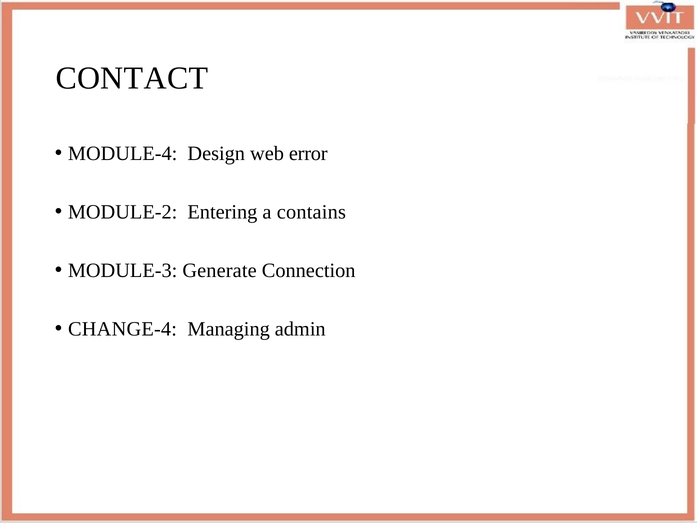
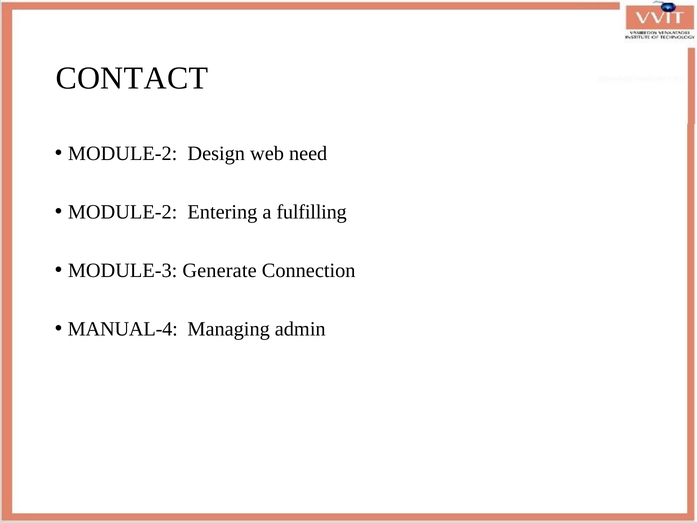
MODULE-4 at (123, 153): MODULE-4 -> MODULE-2
error: error -> need
contains: contains -> fulfilling
CHANGE-4: CHANGE-4 -> MANUAL-4
